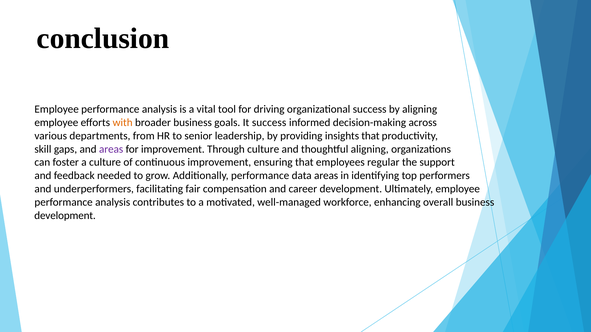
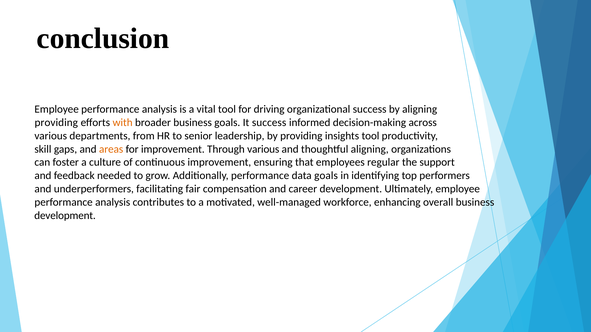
employee at (56, 123): employee -> providing
insights that: that -> tool
areas at (111, 149) colour: purple -> orange
Through culture: culture -> various
data areas: areas -> goals
